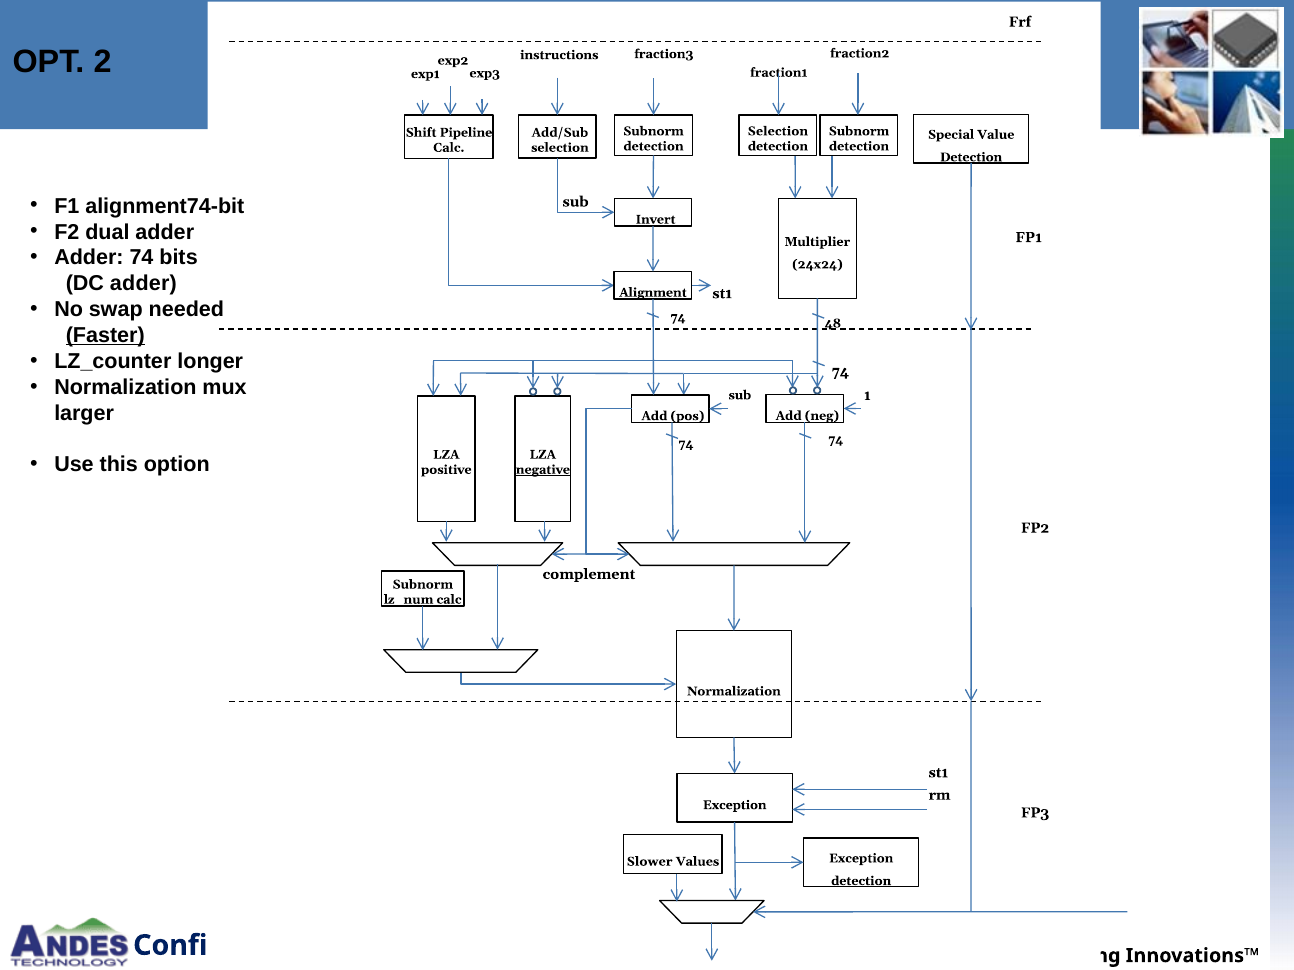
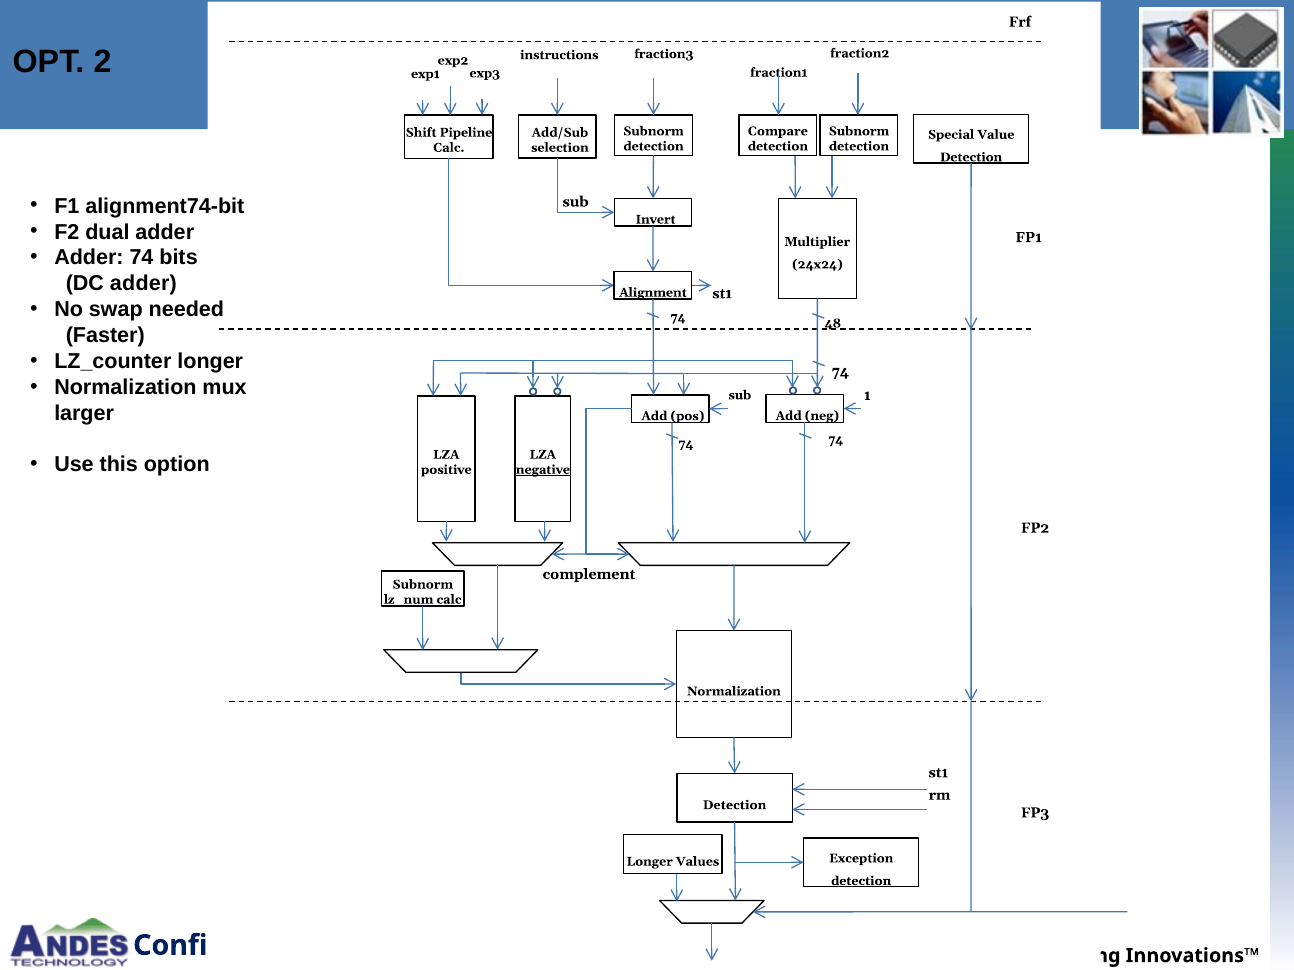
Selection at (778, 131): Selection -> Compare
Faster underline: present -> none
Exception at (735, 805): Exception -> Detection
Slower at (650, 862): Slower -> Longer
